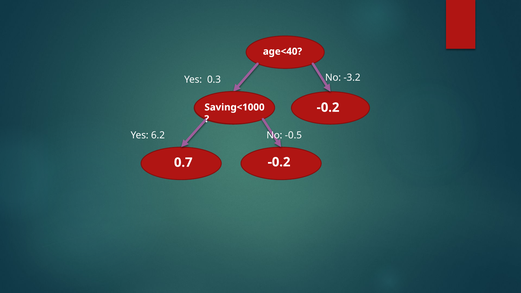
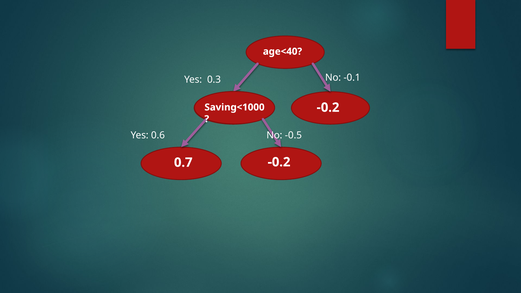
-3.2: -3.2 -> -0.1
6.2: 6.2 -> 0.6
